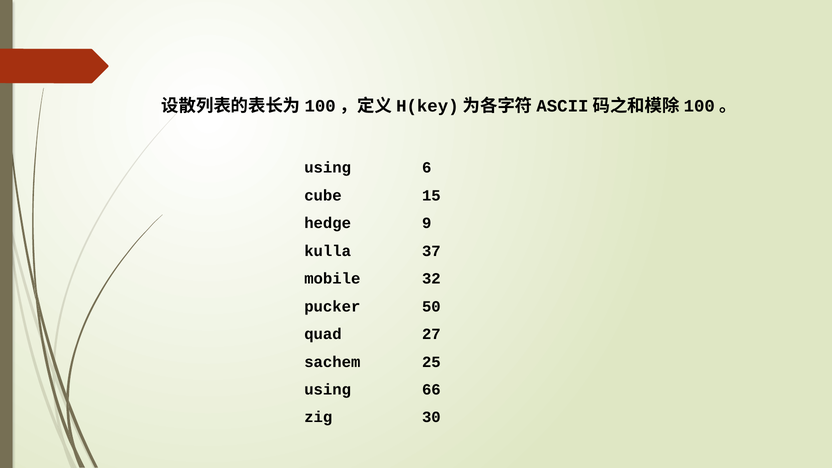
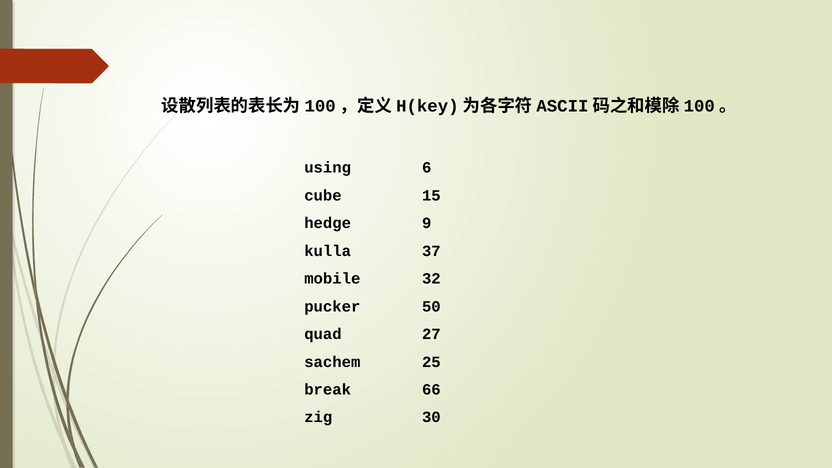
using at (328, 390): using -> break
